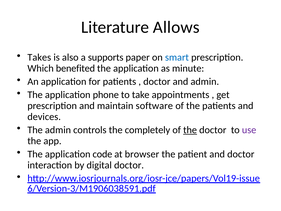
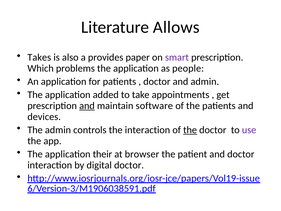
supports: supports -> provides
smart colour: blue -> purple
benefited: benefited -> problems
minute: minute -> people
phone: phone -> added
and at (87, 106) underline: none -> present
the completely: completely -> interaction
code: code -> their
